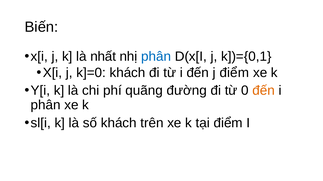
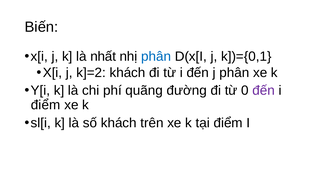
k]=0: k]=0 -> k]=2
j điểm: điểm -> phân
đến at (264, 91) colour: orange -> purple
phân at (46, 105): phân -> điểm
